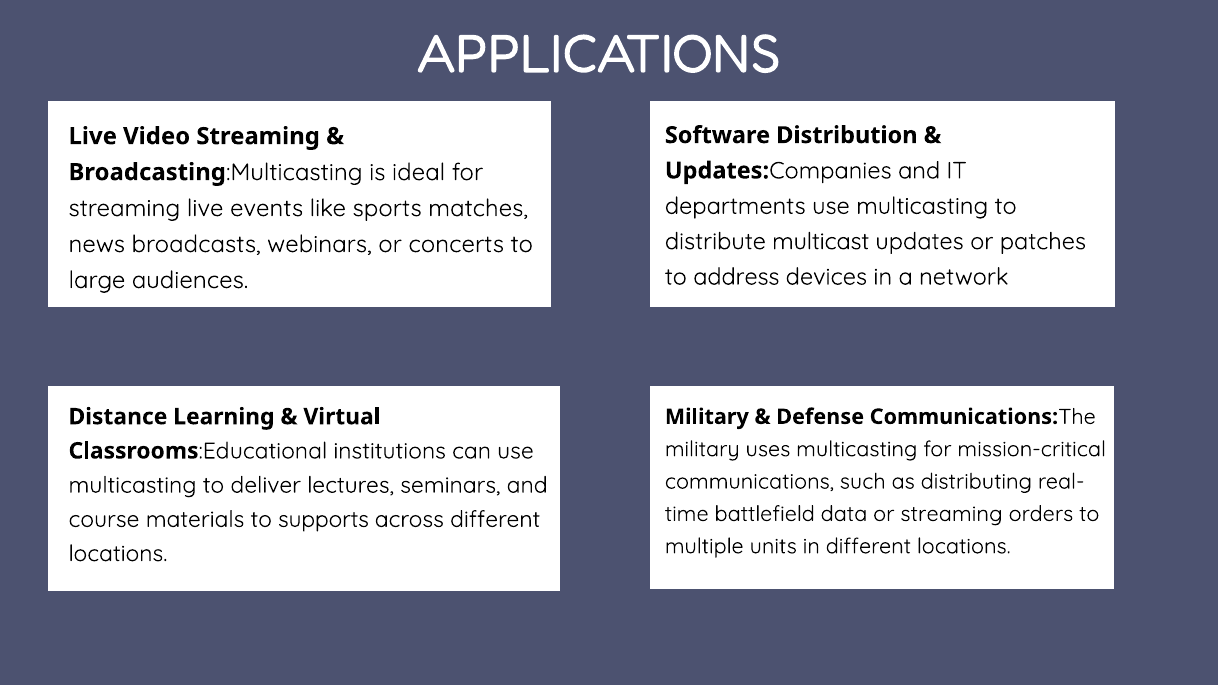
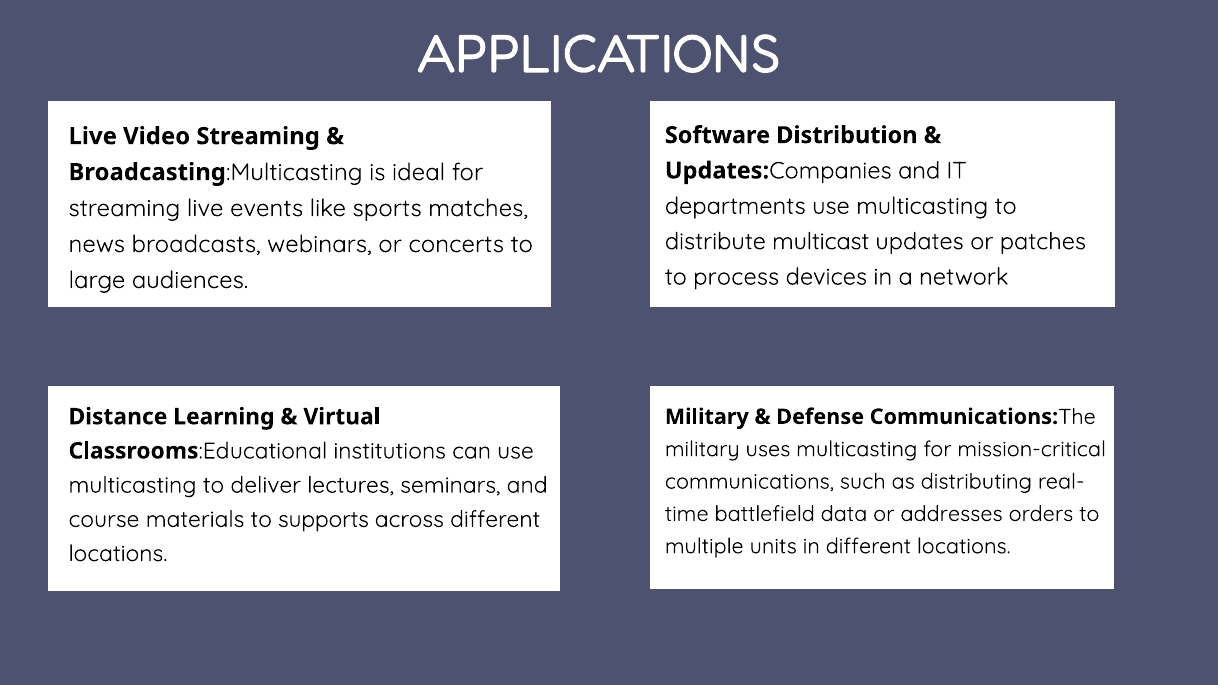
address: address -> process
or streaming: streaming -> addresses
